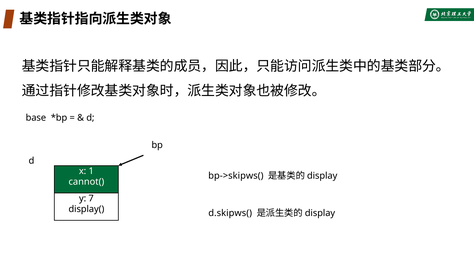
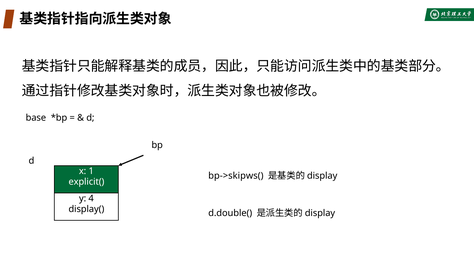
cannot(: cannot( -> explicit(
7: 7 -> 4
d.skipws(: d.skipws( -> d.double(
